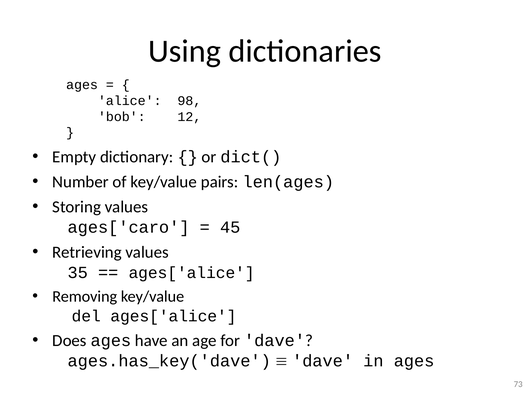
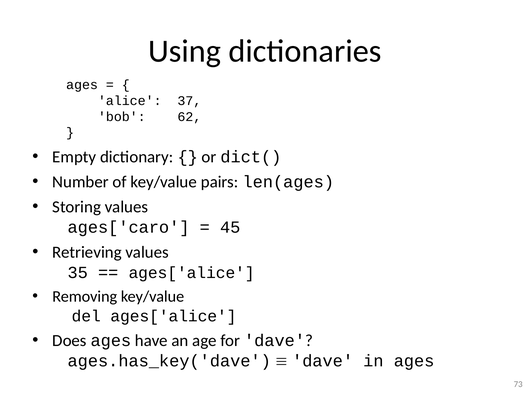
98: 98 -> 37
12: 12 -> 62
